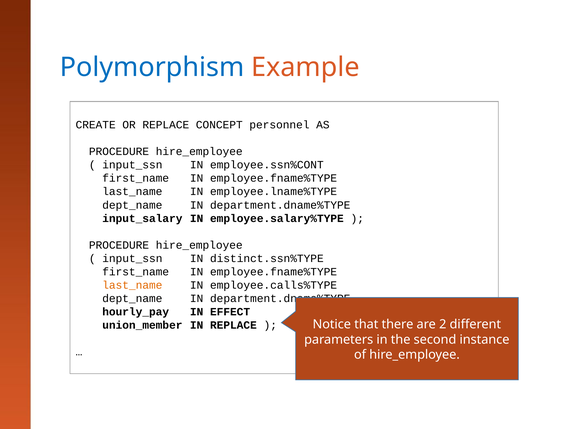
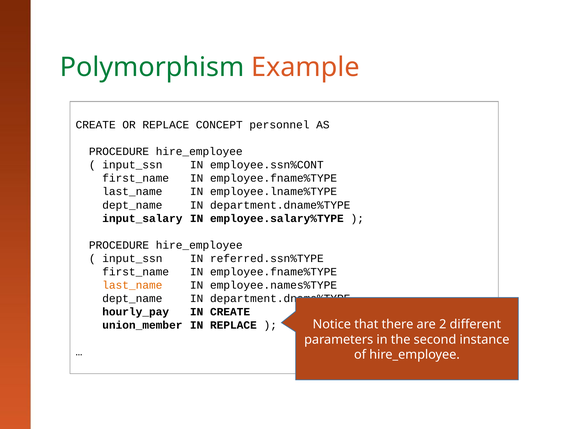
Polymorphism colour: blue -> green
distinct.ssn%TYPE: distinct.ssn%TYPE -> referred.ssn%TYPE
employee.calls%TYPE: employee.calls%TYPE -> employee.names%TYPE
IN EFFECT: EFFECT -> CREATE
